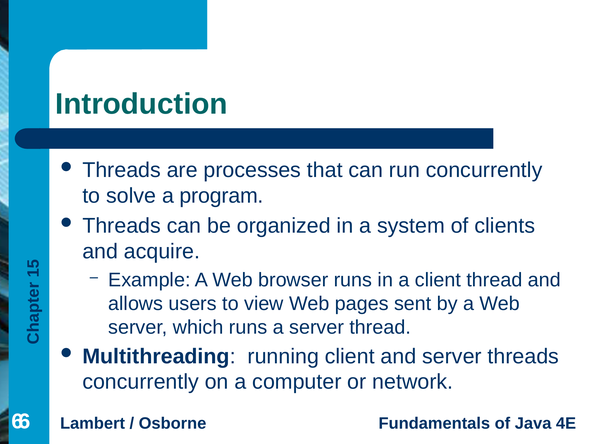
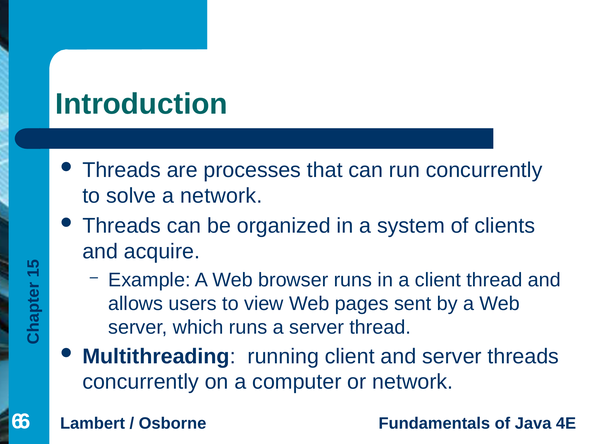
a program: program -> network
